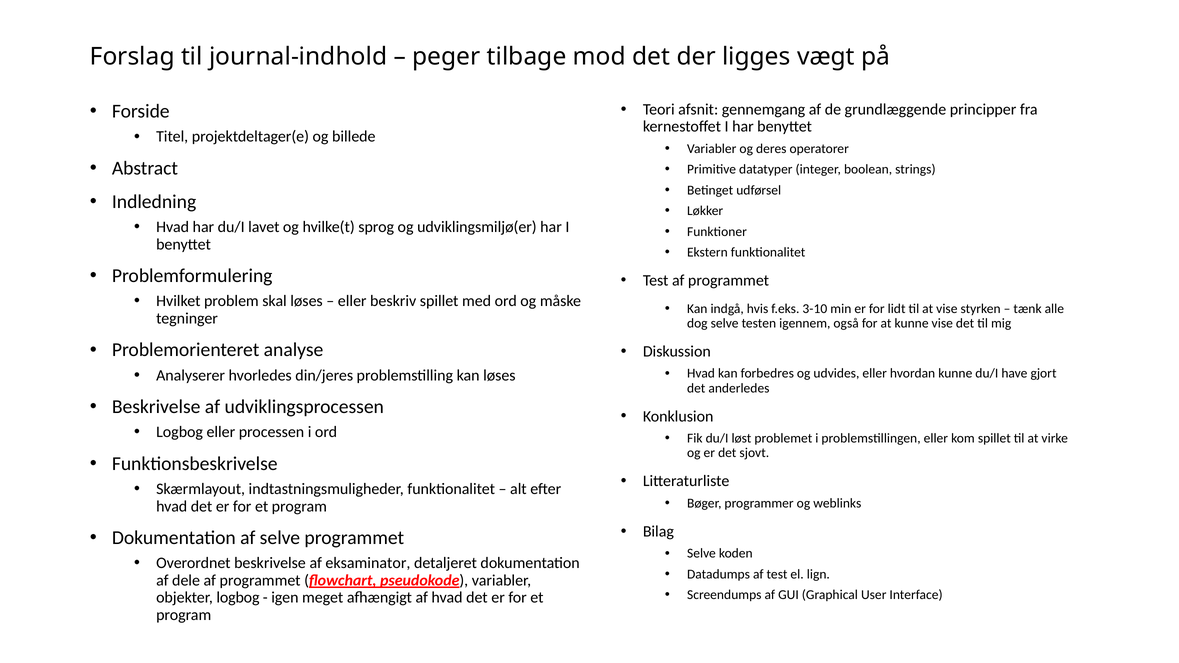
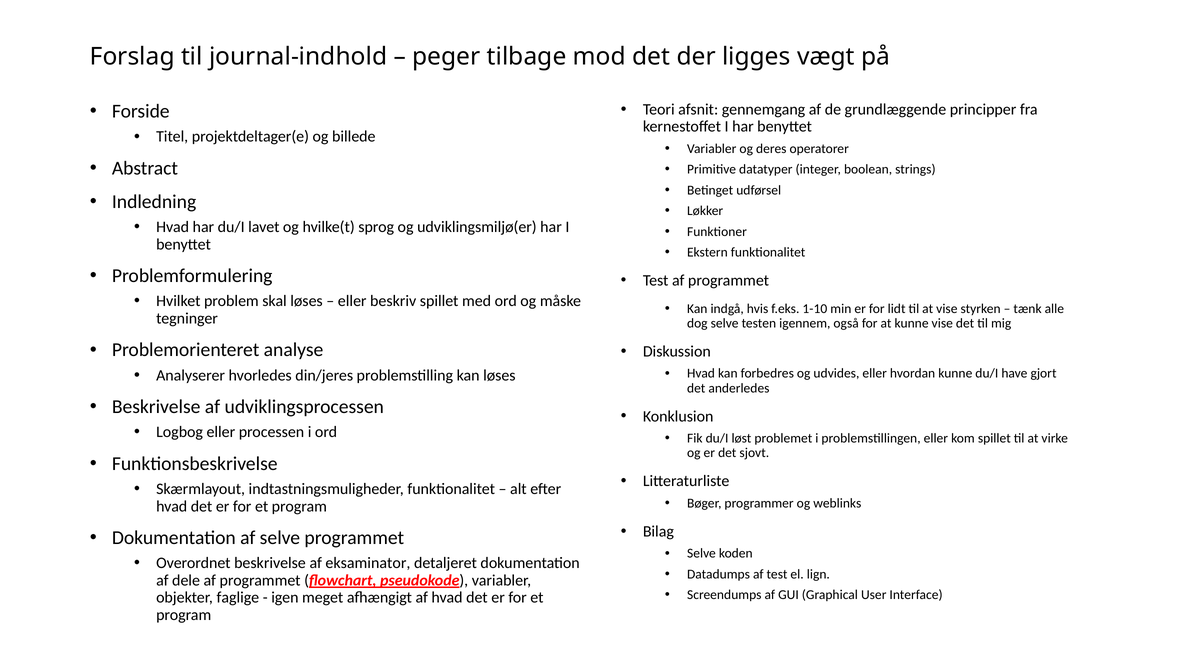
3-10: 3-10 -> 1-10
objekter logbog: logbog -> faglige
